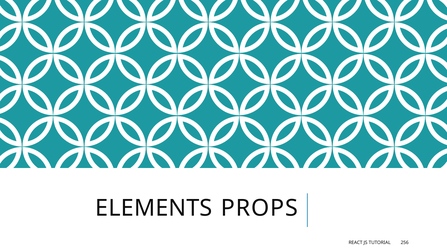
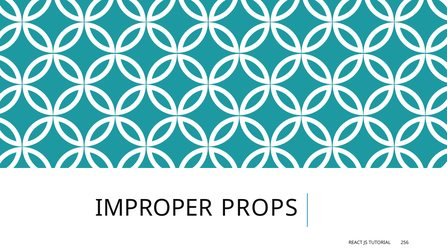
ELEMENTS: ELEMENTS -> IMPROPER
